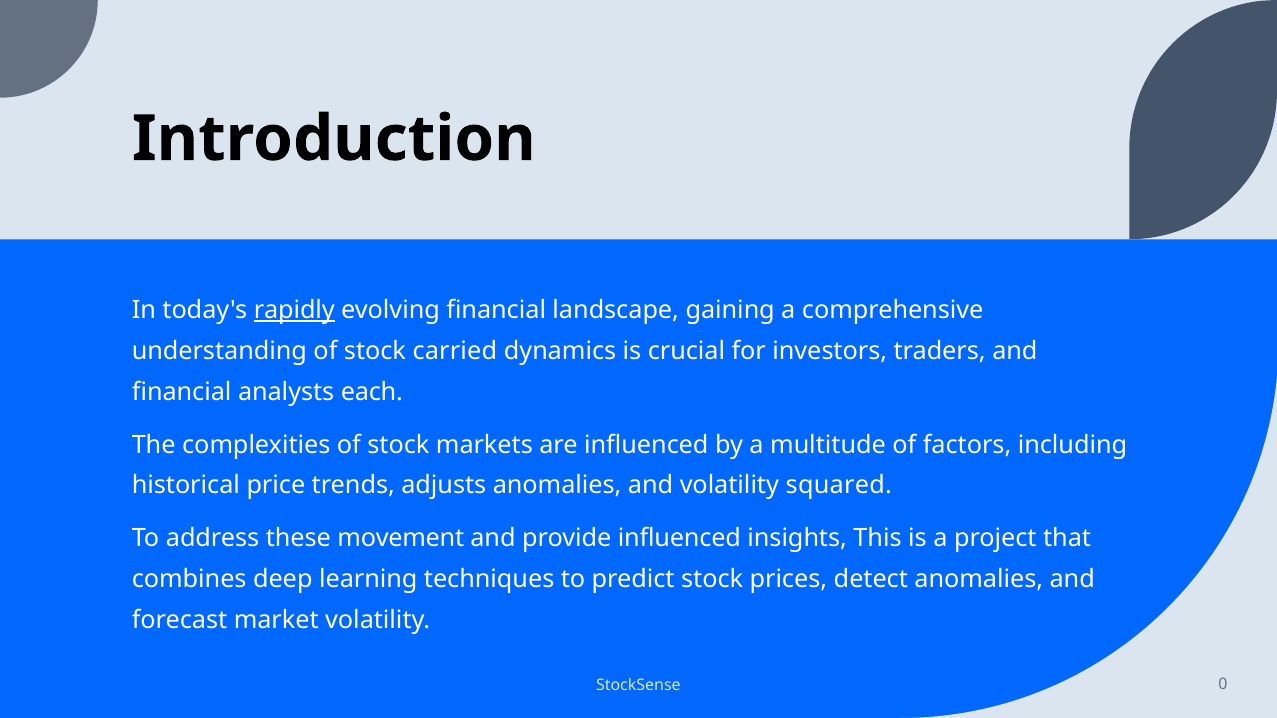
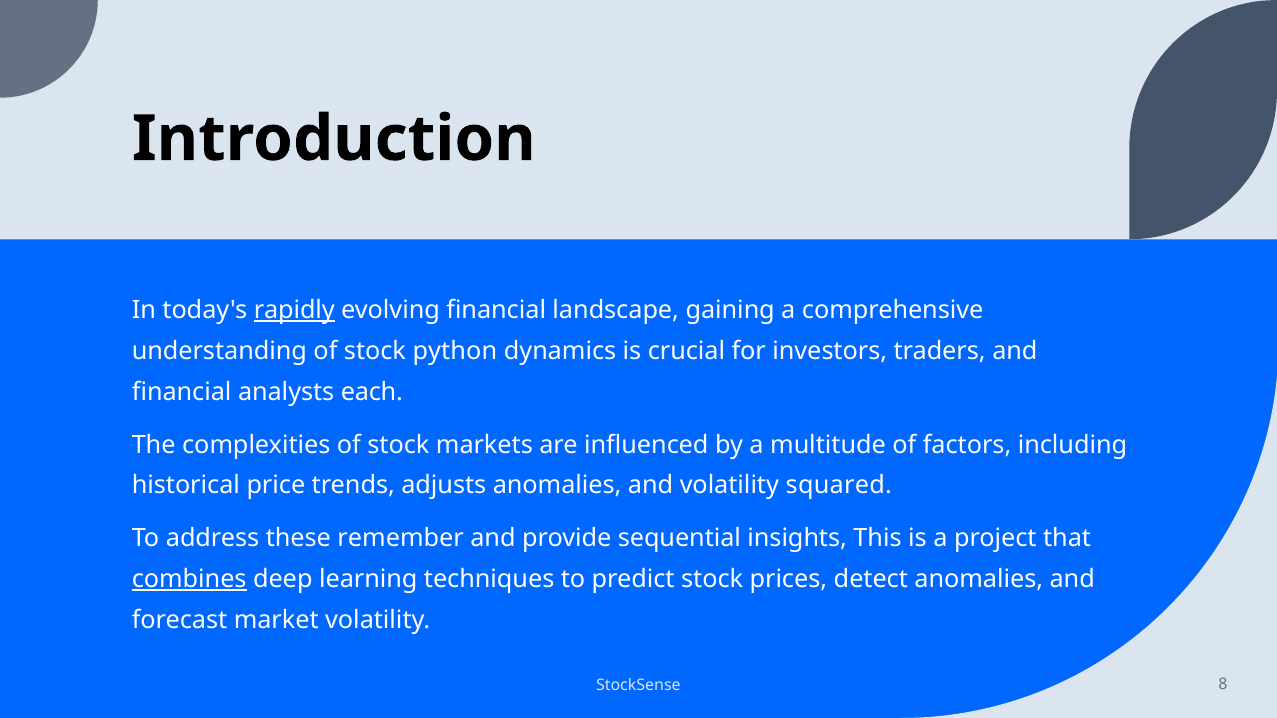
carried: carried -> python
movement: movement -> remember
provide influenced: influenced -> sequential
combines underline: none -> present
0: 0 -> 8
